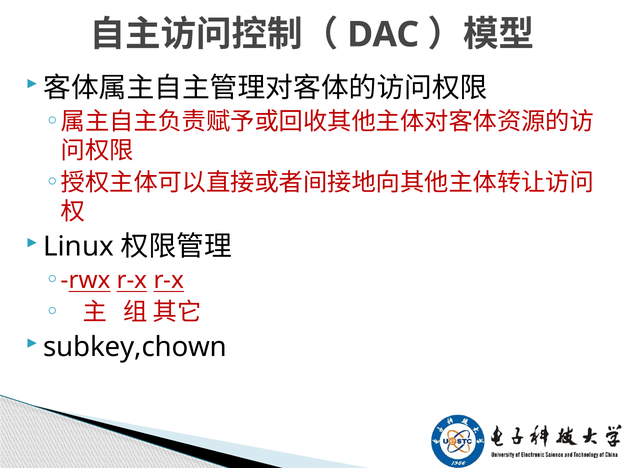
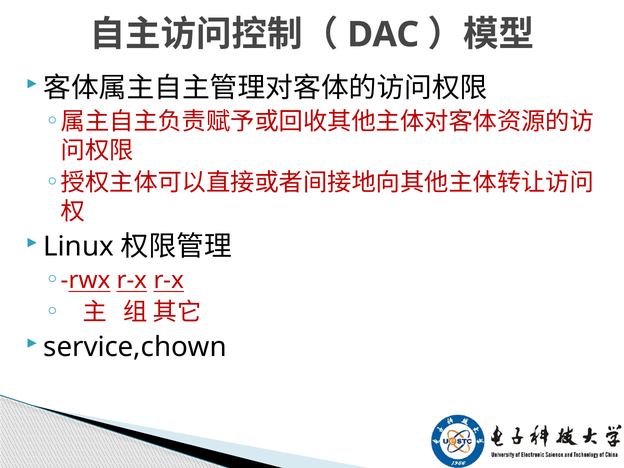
subkey,chown: subkey,chown -> service,chown
